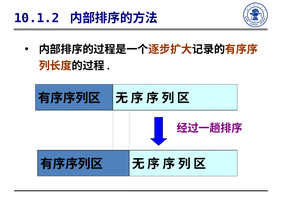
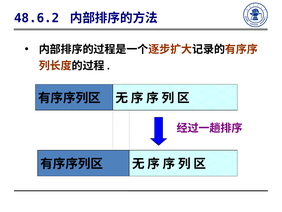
10.1.2: 10.1.2 -> 48.6.2
